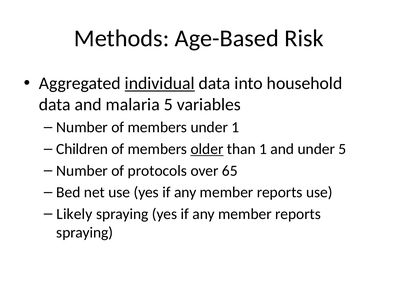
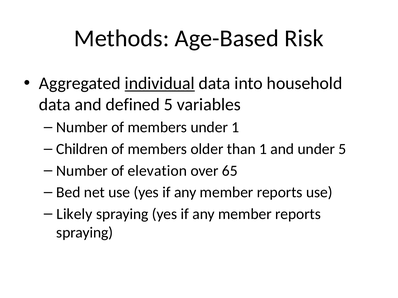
malaria: malaria -> defined
older underline: present -> none
protocols: protocols -> elevation
